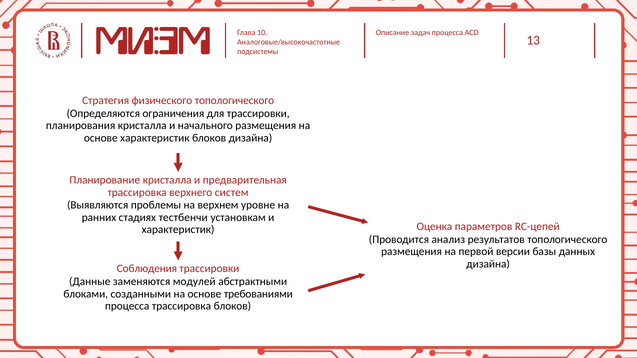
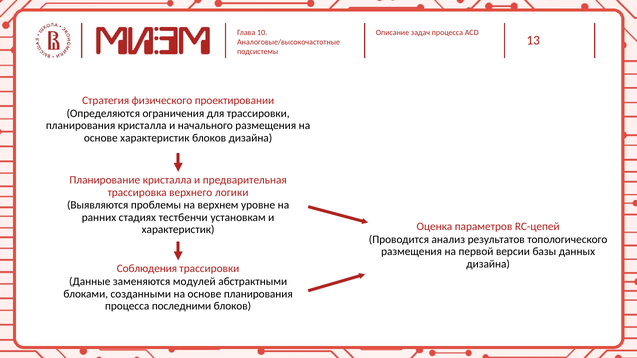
физического топологического: топологического -> проектировании
систем: систем -> логики
основе требованиями: требованиями -> планирования
процесса трассировка: трассировка -> последними
